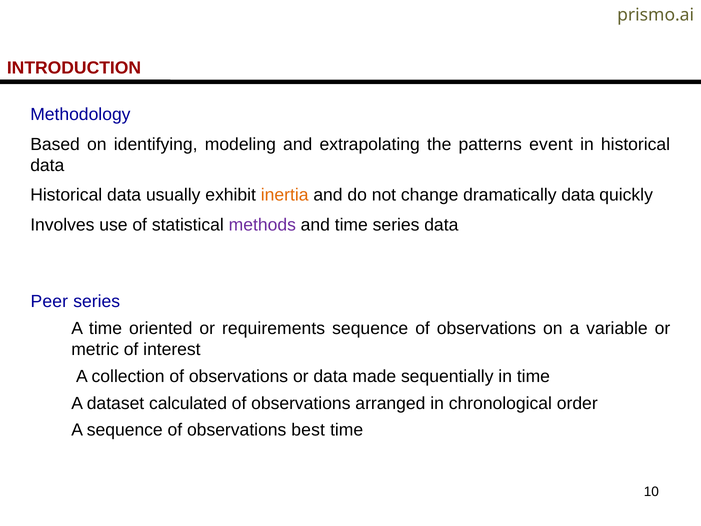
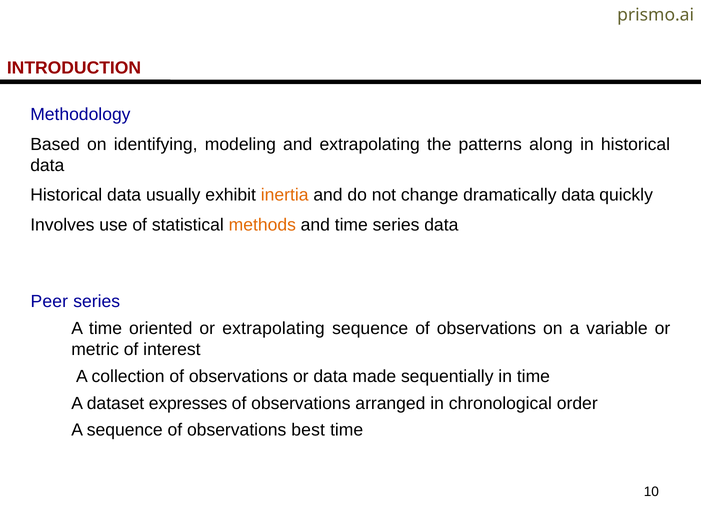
event: event -> along
methods colour: purple -> orange
or requirements: requirements -> extrapolating
calculated: calculated -> expresses
